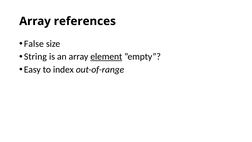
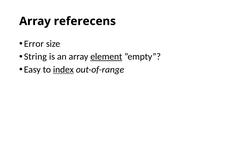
references: references -> referecens
False: False -> Error
index underline: none -> present
